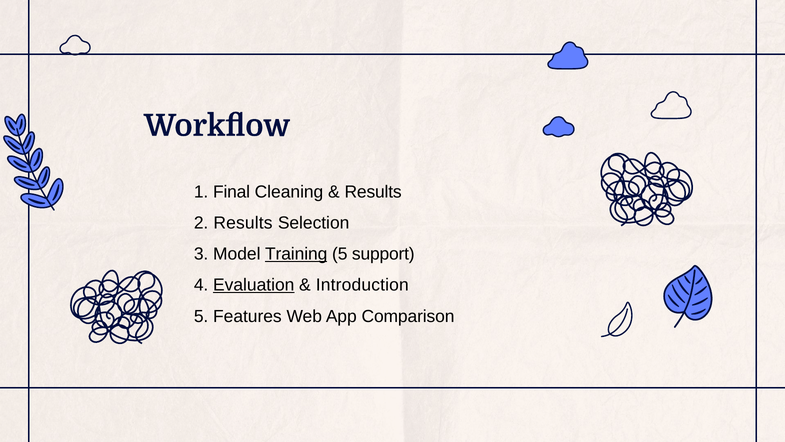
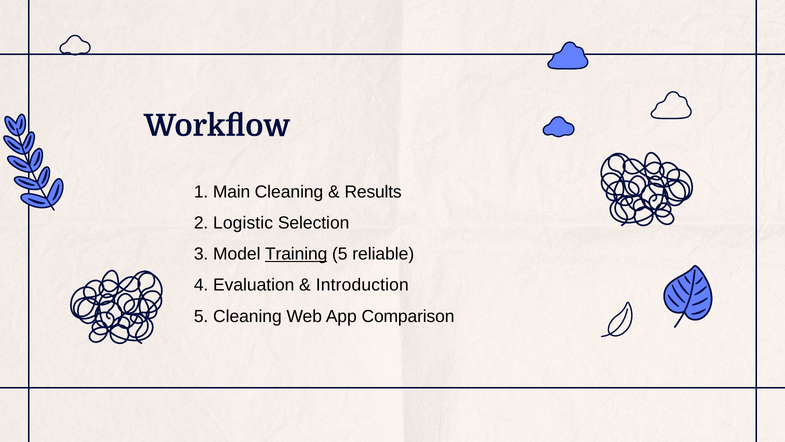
Final: Final -> Main
2 Results: Results -> Logistic
support: support -> reliable
Evaluation underline: present -> none
5 Features: Features -> Cleaning
